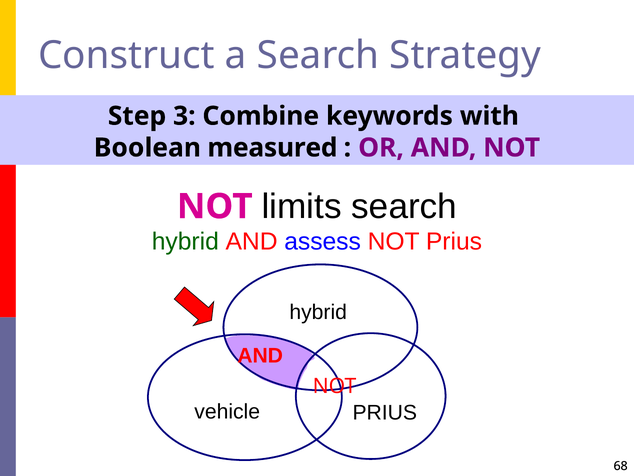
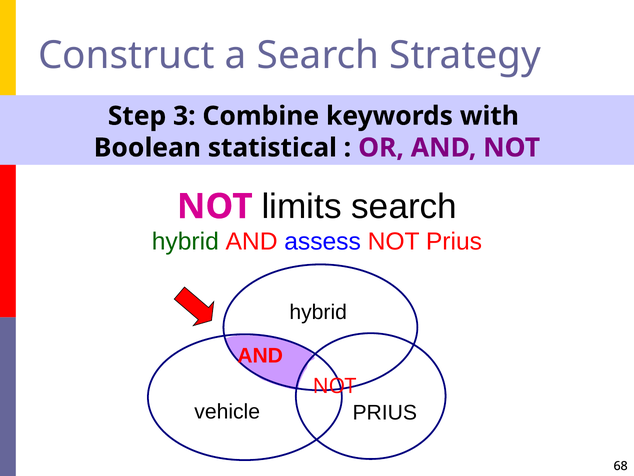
measured: measured -> statistical
